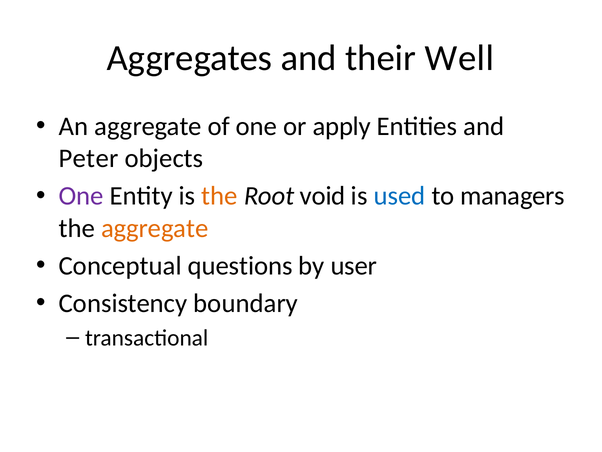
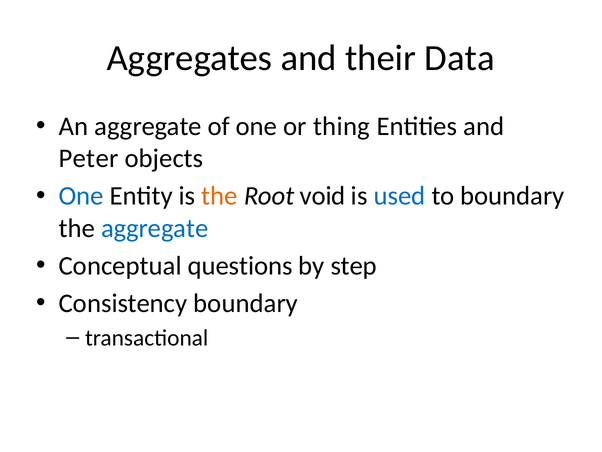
Well: Well -> Data
apply: apply -> thing
One at (81, 196) colour: purple -> blue
to managers: managers -> boundary
aggregate at (155, 228) colour: orange -> blue
user: user -> step
